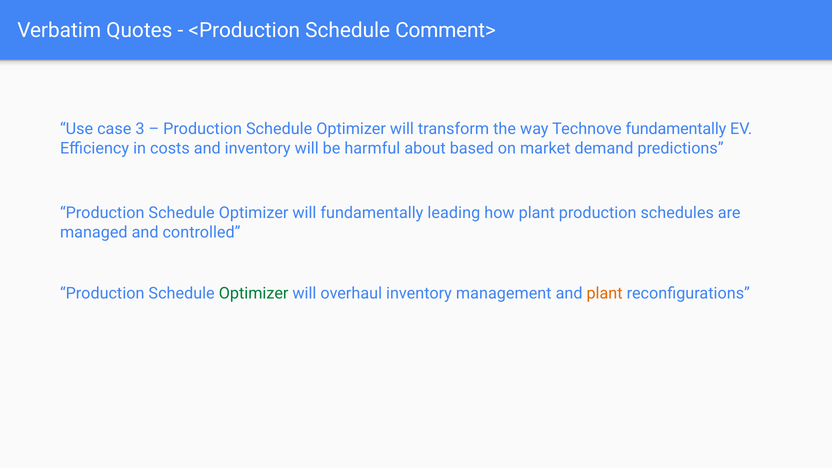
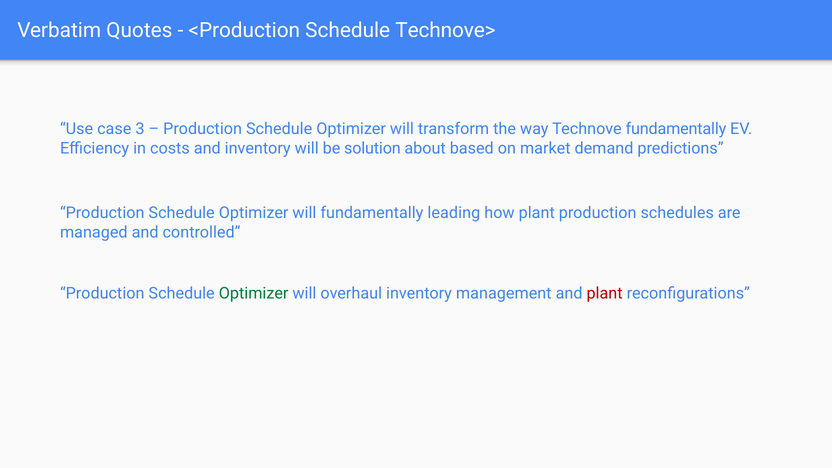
Comment>: Comment> -> Technove>
harmful: harmful -> solution
plant at (605, 294) colour: orange -> red
